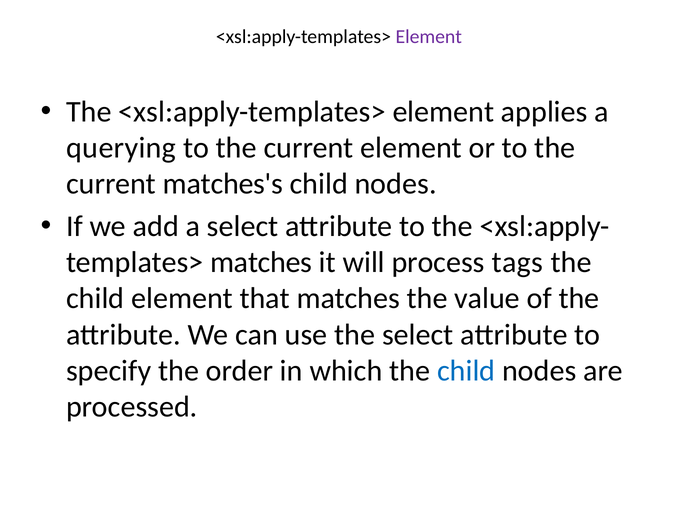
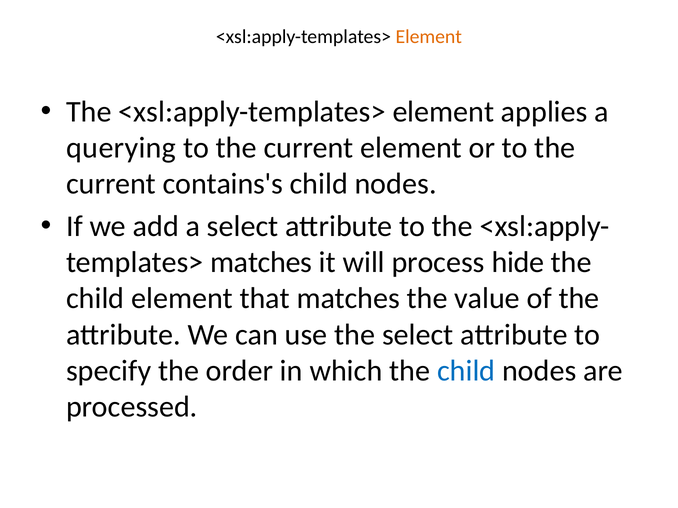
Element at (429, 37) colour: purple -> orange
matches's: matches's -> contains's
tags: tags -> hide
